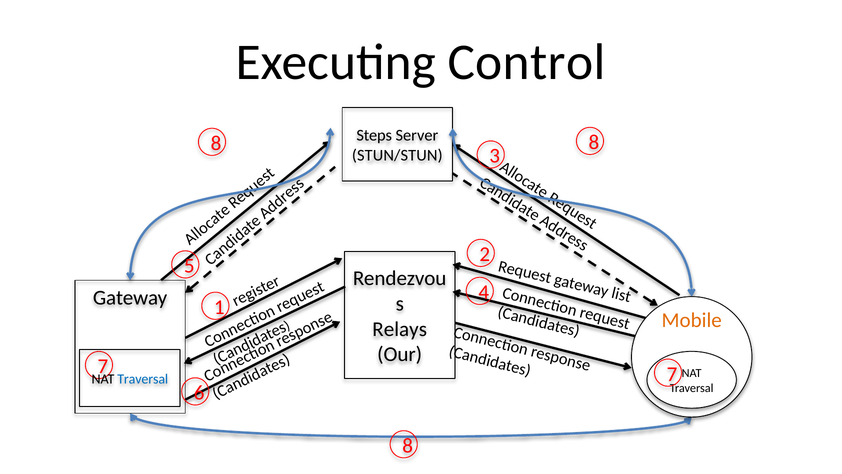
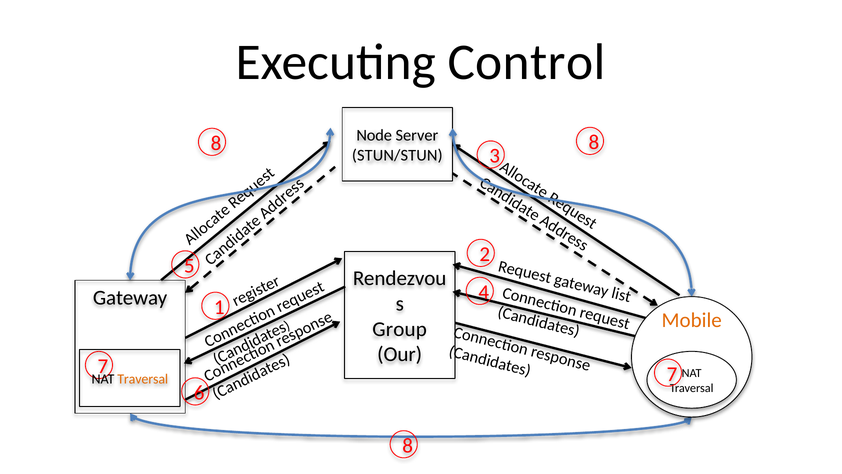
Steps: Steps -> Node
Relays: Relays -> Group
Traversal at (143, 379) colour: blue -> orange
